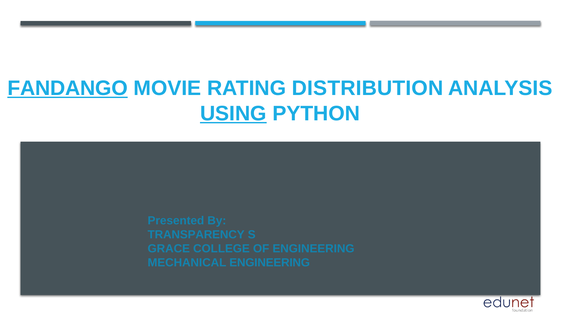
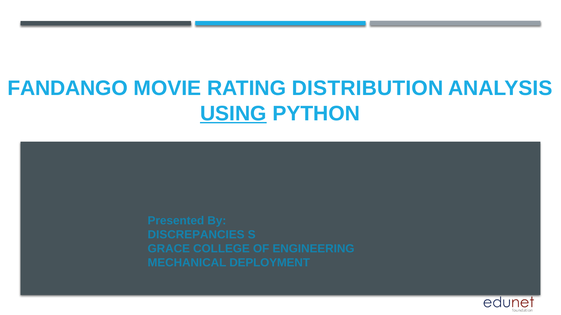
FANDANGO underline: present -> none
TRANSPARENCY: TRANSPARENCY -> DISCREPANCIES
MECHANICAL ENGINEERING: ENGINEERING -> DEPLOYMENT
